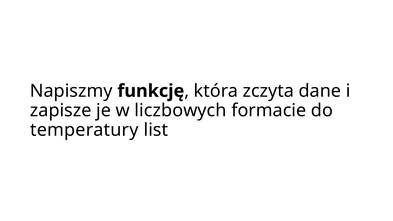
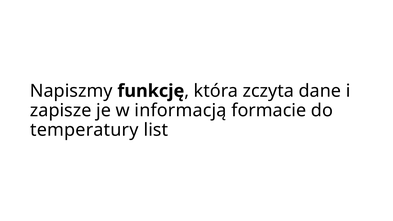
liczbowych: liczbowych -> informacją
